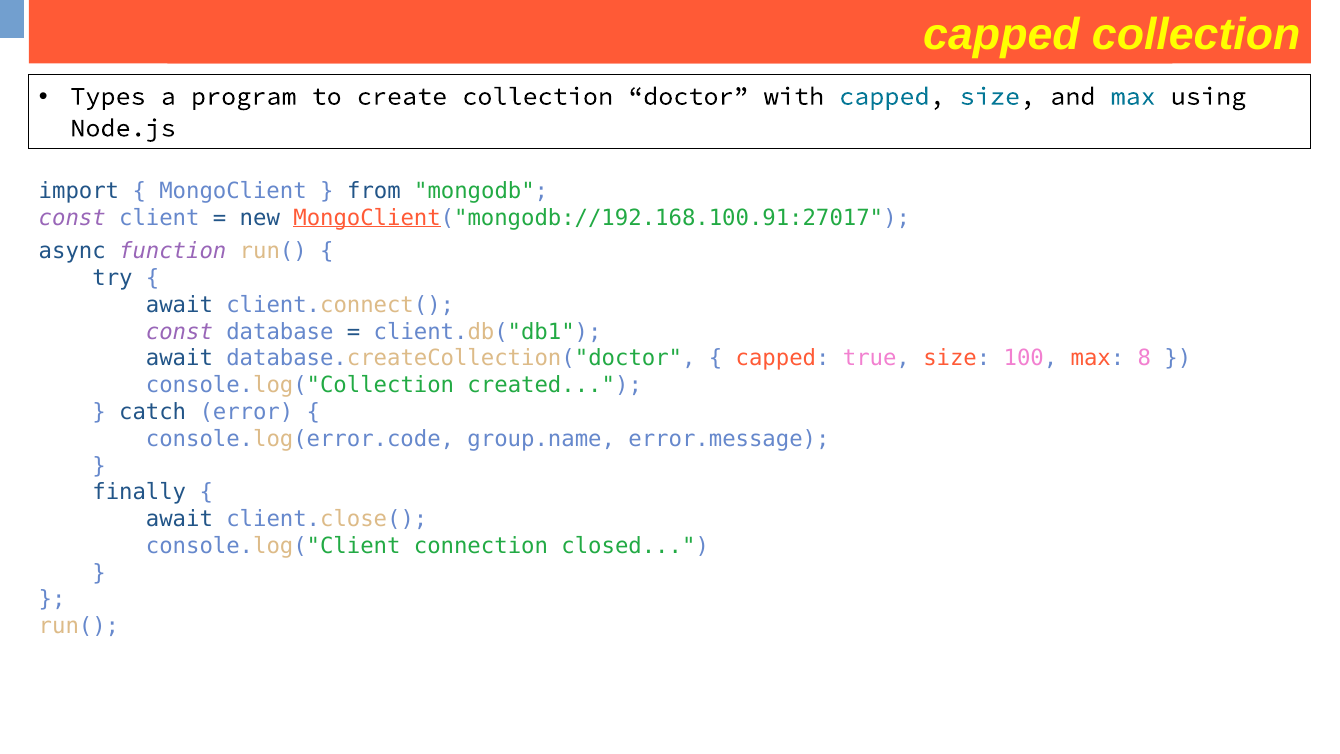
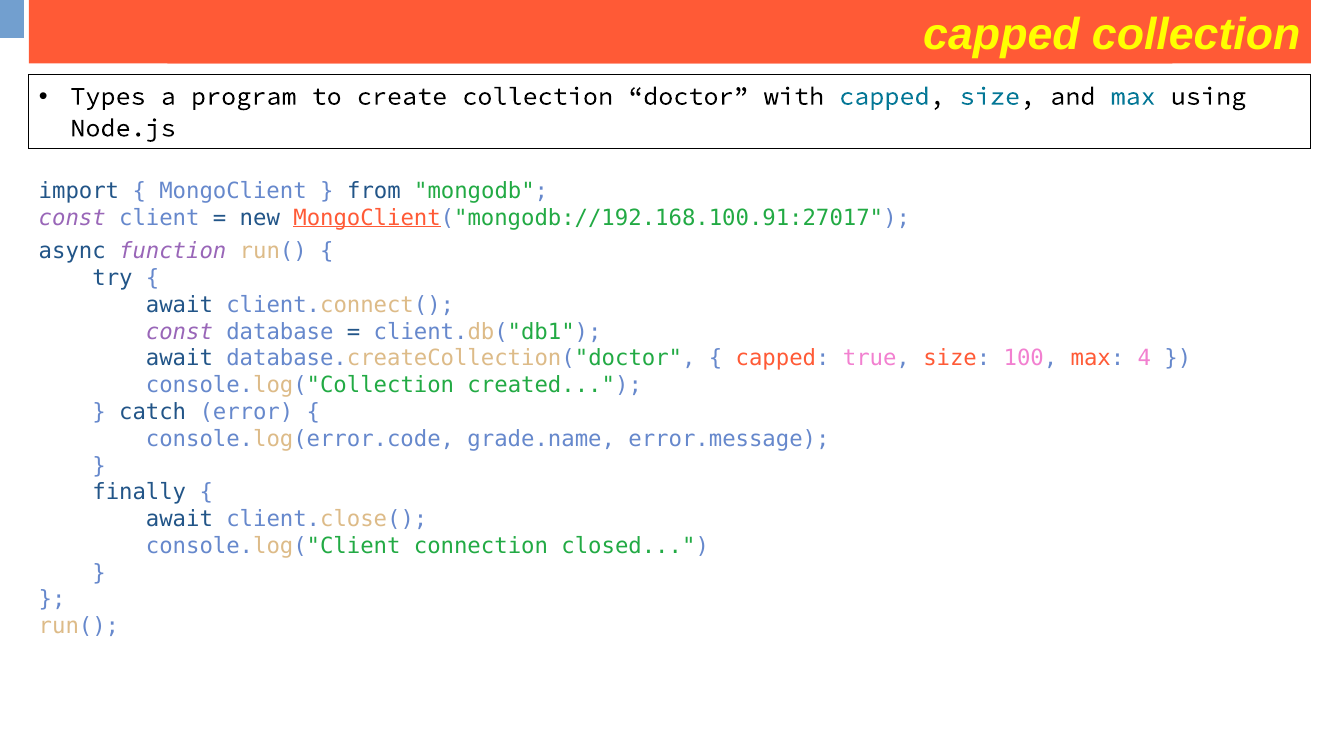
8: 8 -> 4
group.name: group.name -> grade.name
